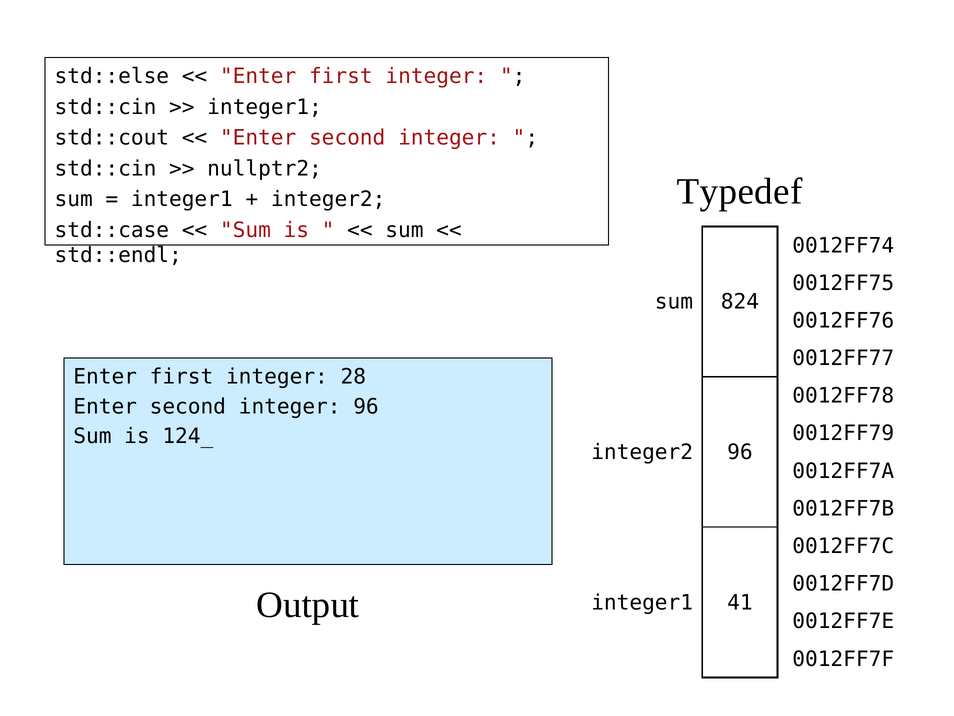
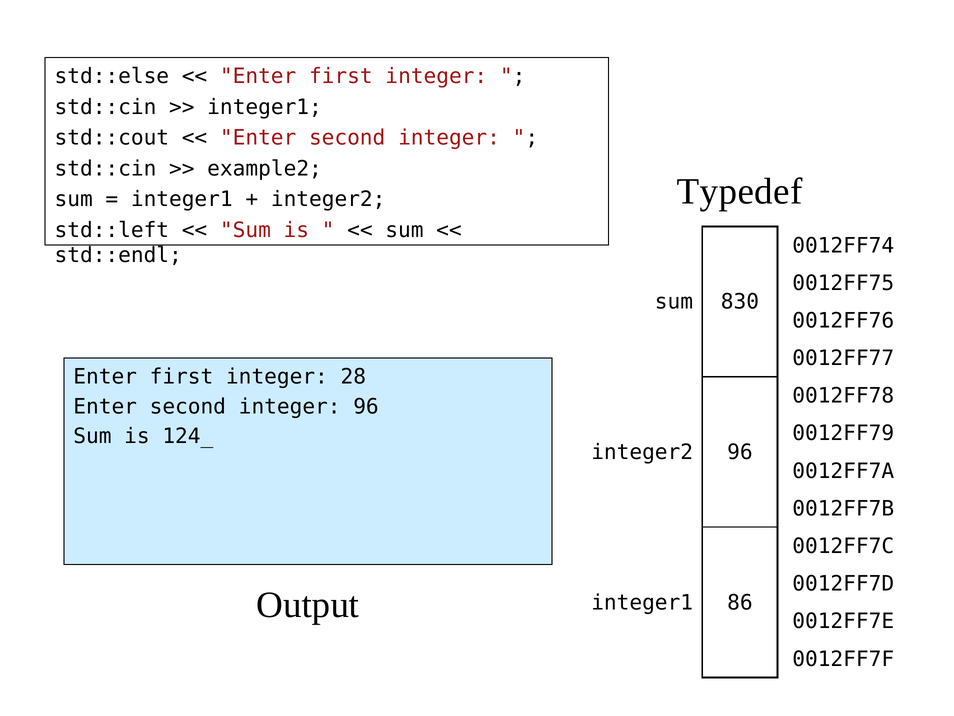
nullptr2: nullptr2 -> example2
std::case: std::case -> std::left
824: 824 -> 830
41: 41 -> 86
